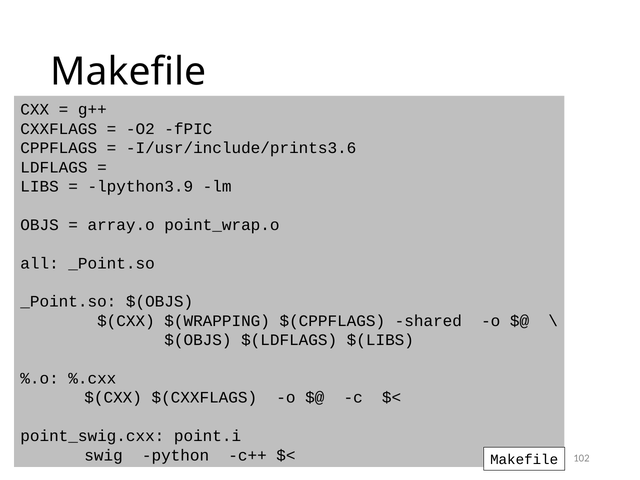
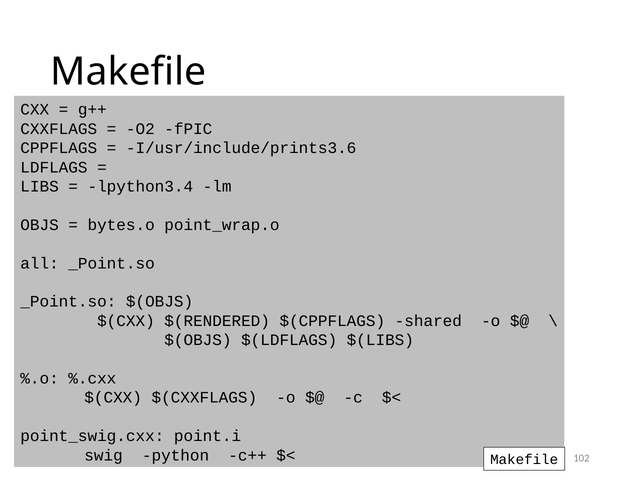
lpython3.9: lpython3.9 -> lpython3.4
array.o: array.o -> bytes.o
$(WRAPPING: $(WRAPPING -> $(RENDERED
